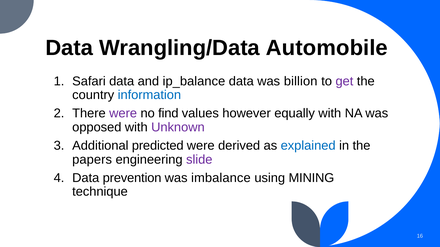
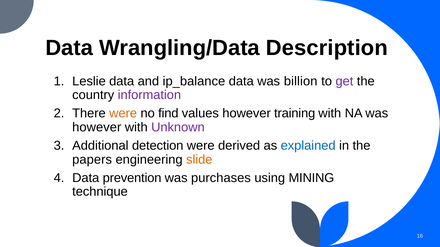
Automobile: Automobile -> Description
Safari: Safari -> Leslie
information colour: blue -> purple
were at (123, 114) colour: purple -> orange
equally: equally -> training
opposed at (97, 127): opposed -> however
predicted: predicted -> detection
slide colour: purple -> orange
imbalance: imbalance -> purchases
